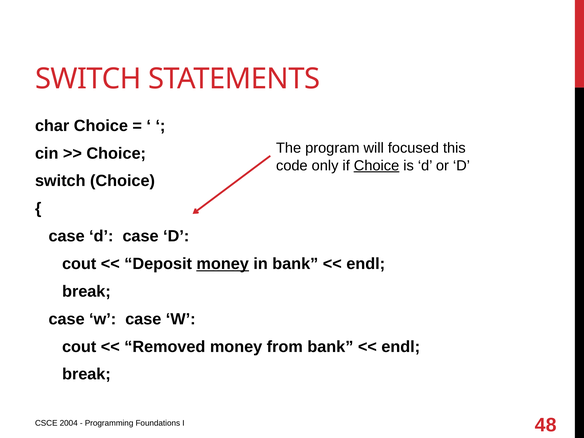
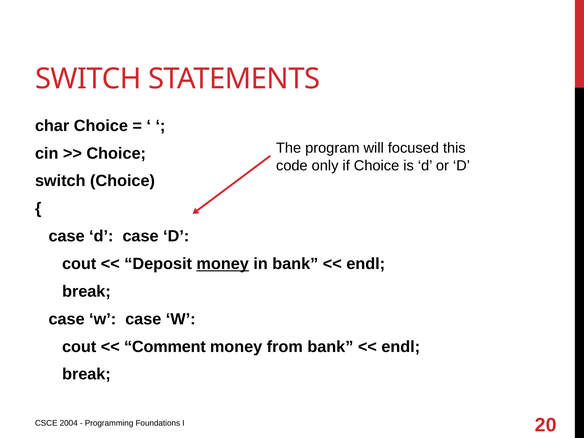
Choice at (377, 166) underline: present -> none
Removed: Removed -> Comment
48: 48 -> 20
